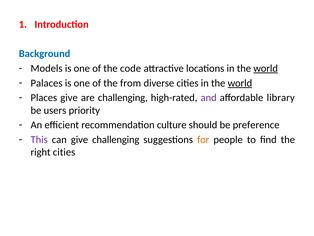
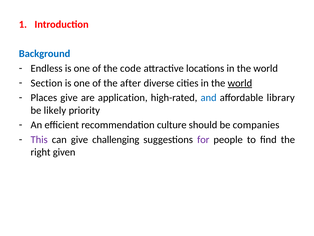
Models: Models -> Endless
world at (266, 68) underline: present -> none
Palaces: Palaces -> Section
from: from -> after
are challenging: challenging -> application
and colour: purple -> blue
users: users -> likely
preference: preference -> companies
for colour: orange -> purple
right cities: cities -> given
